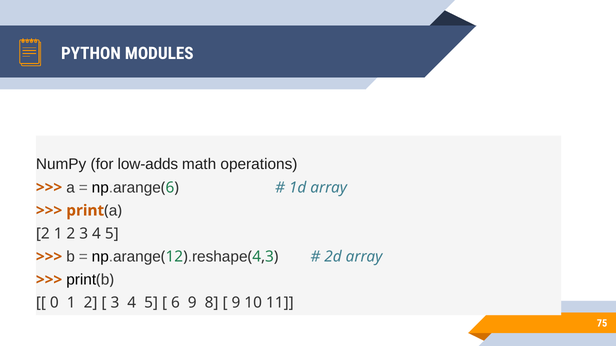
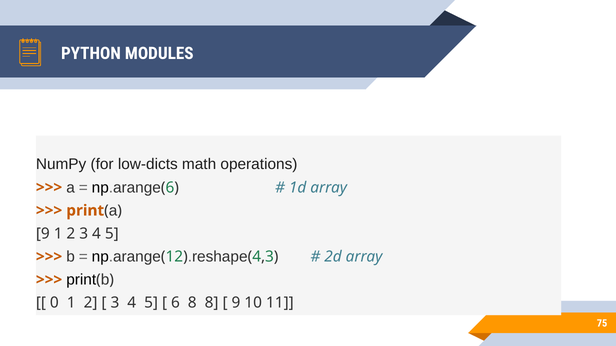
low-adds: low-adds -> low-dicts
2 at (43, 234): 2 -> 9
6 9: 9 -> 8
